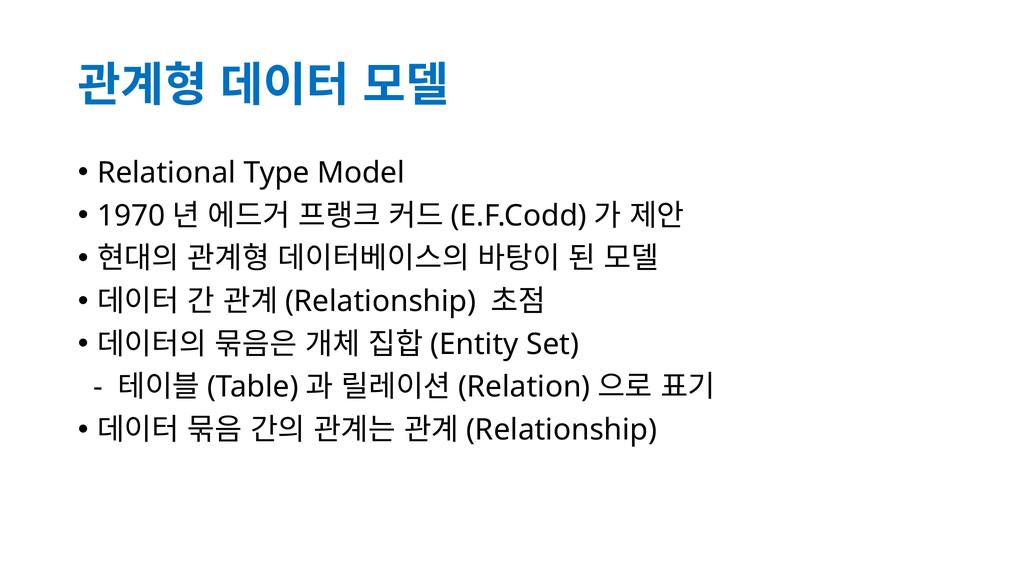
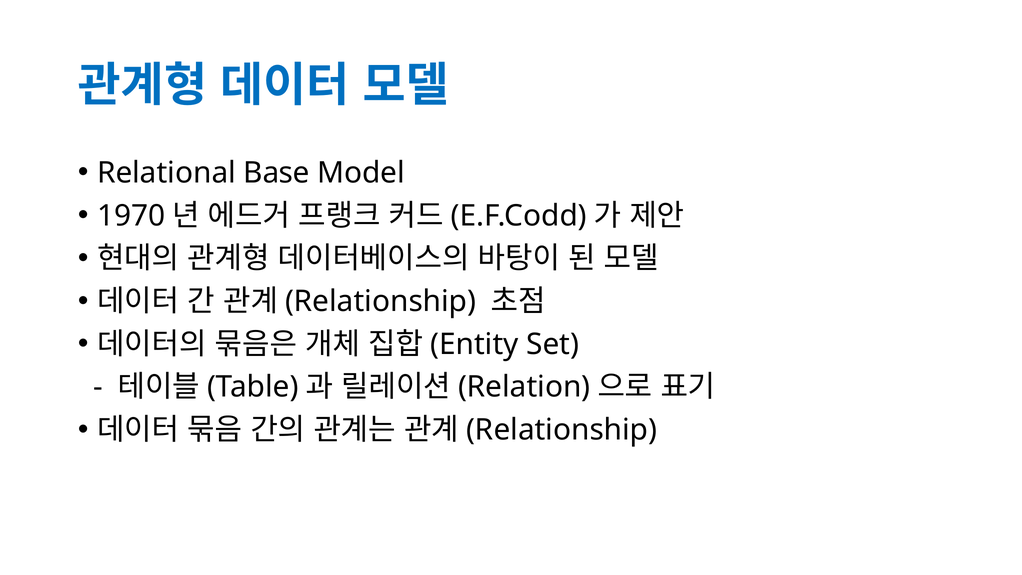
Type: Type -> Base
